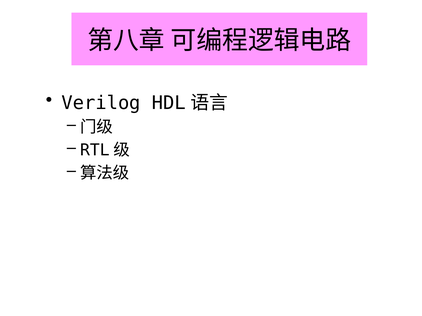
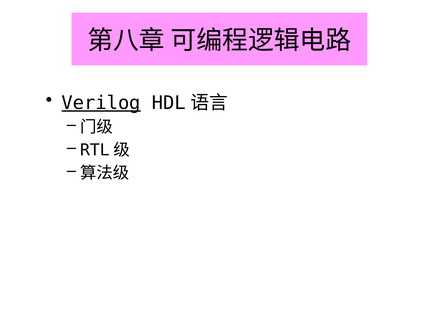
Verilog underline: none -> present
